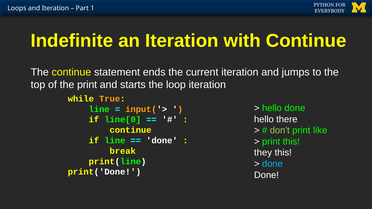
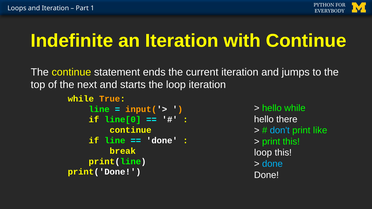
the print: print -> next
hello done: done -> while
don't colour: light green -> light blue
they at (263, 153): they -> loop
